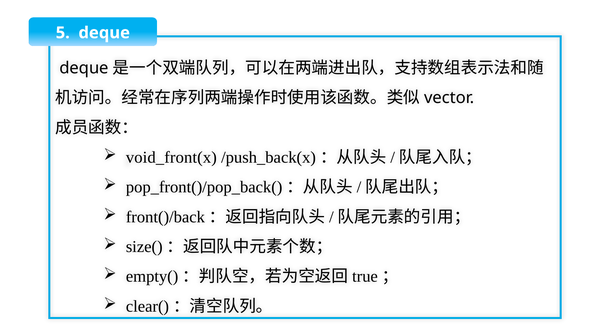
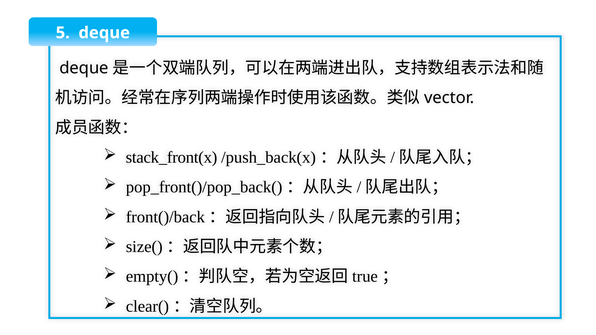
void_front(x: void_front(x -> stack_front(x
